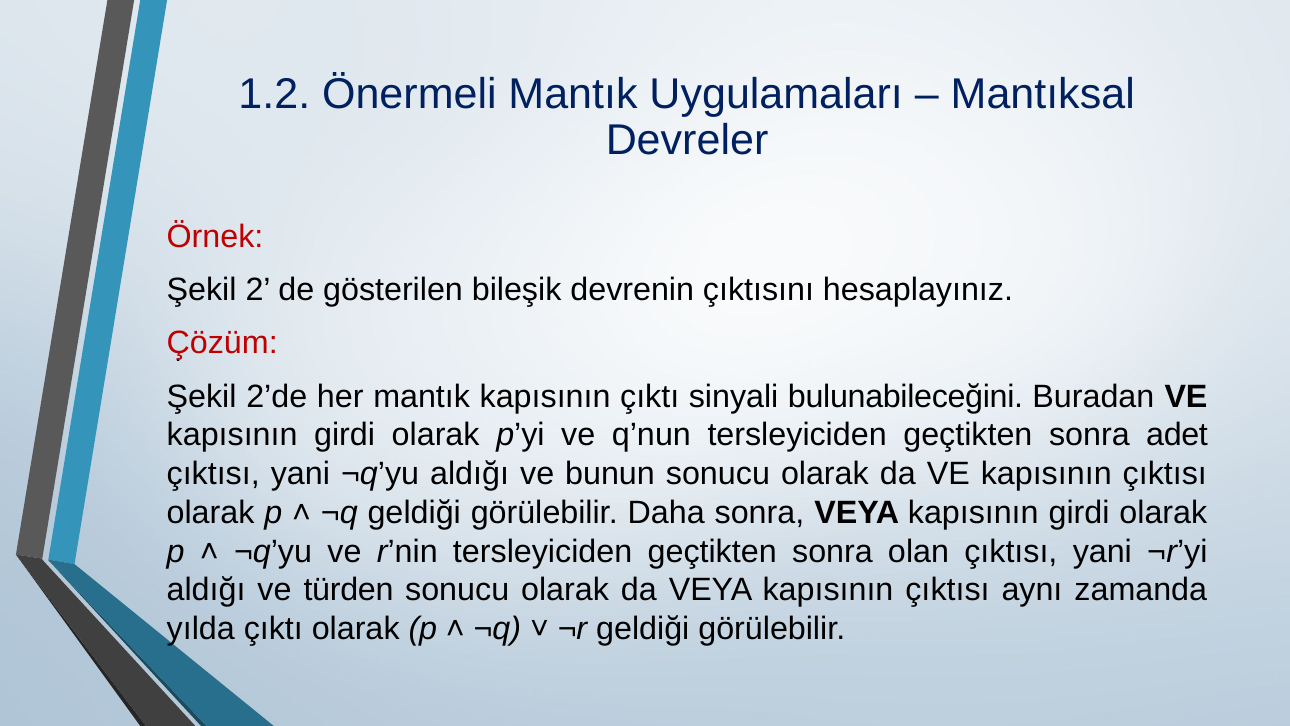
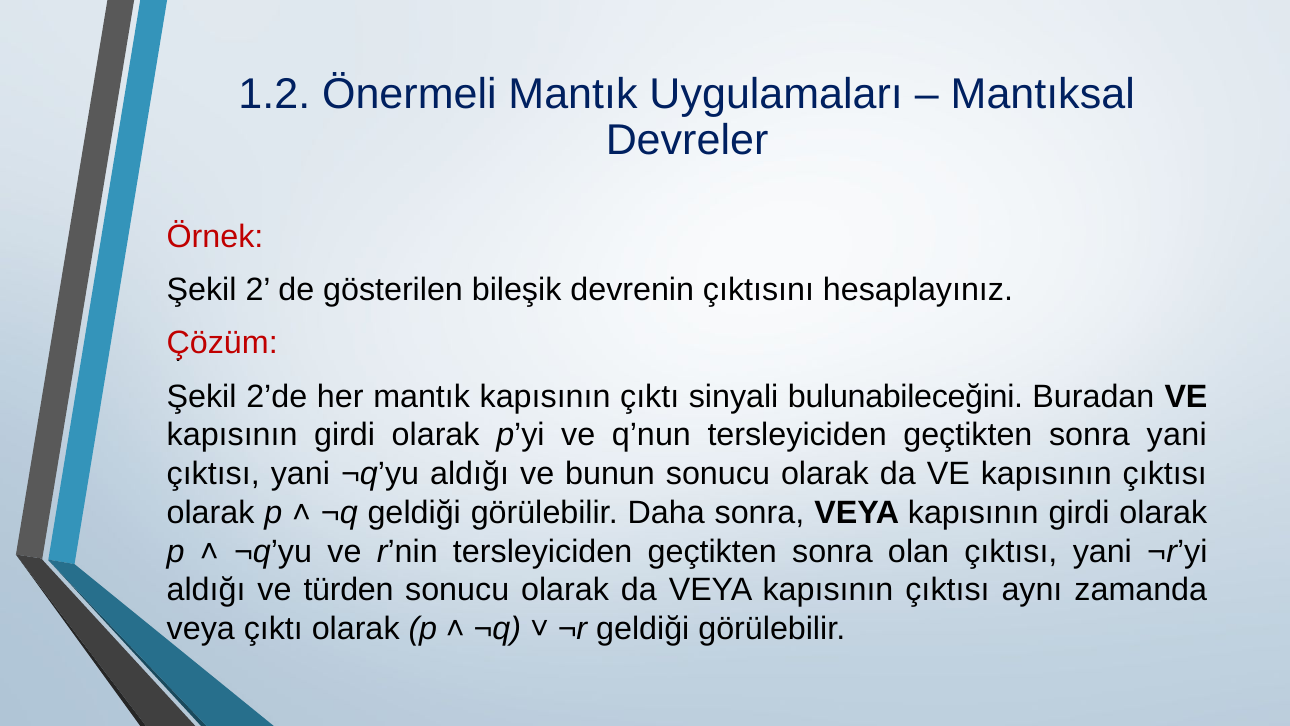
sonra adet: adet -> yani
yılda at (201, 628): yılda -> veya
